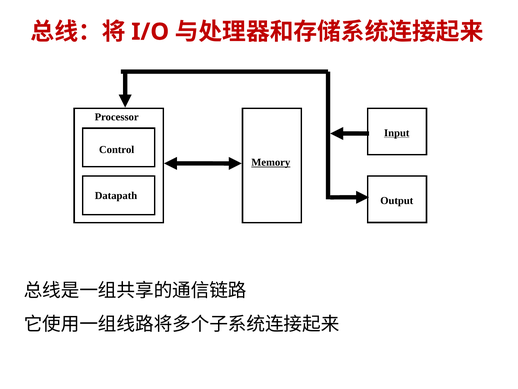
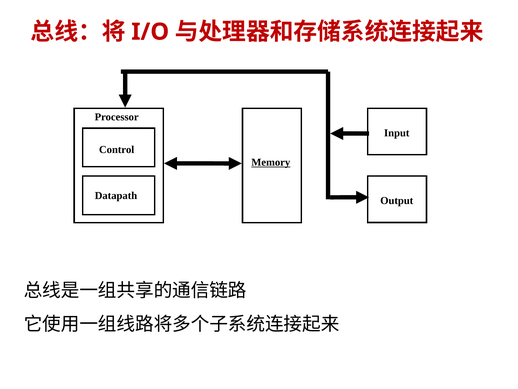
Input underline: present -> none
